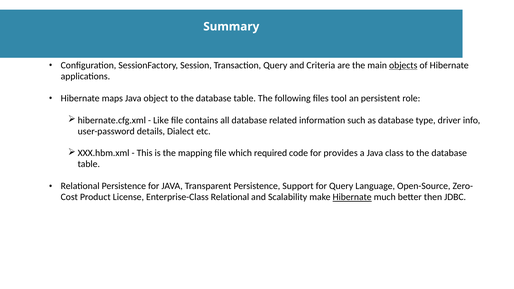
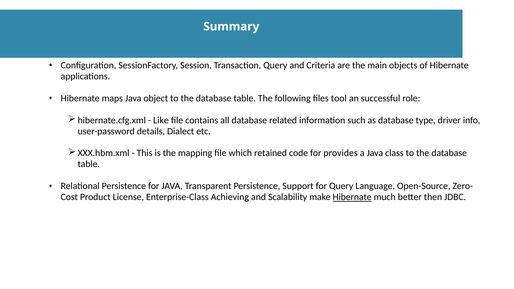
objects underline: present -> none
persistent: persistent -> successful
required: required -> retained
Enterprise-Class Relational: Relational -> Achieving
